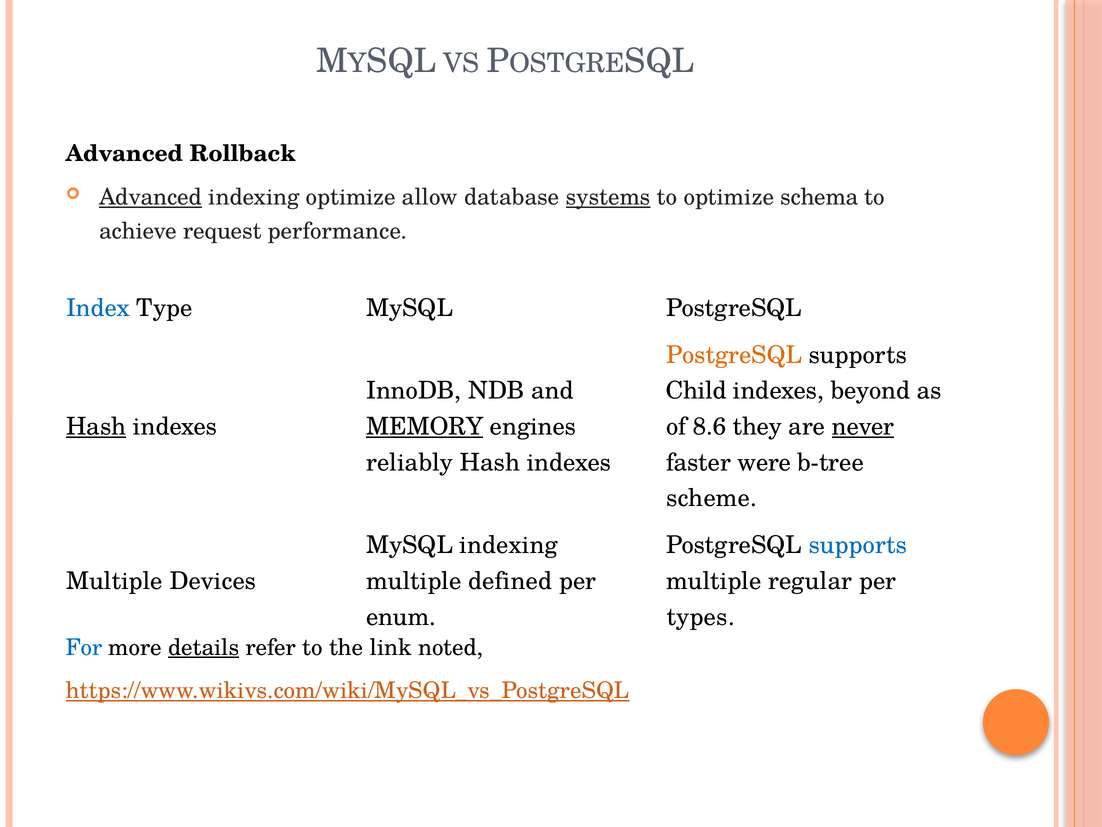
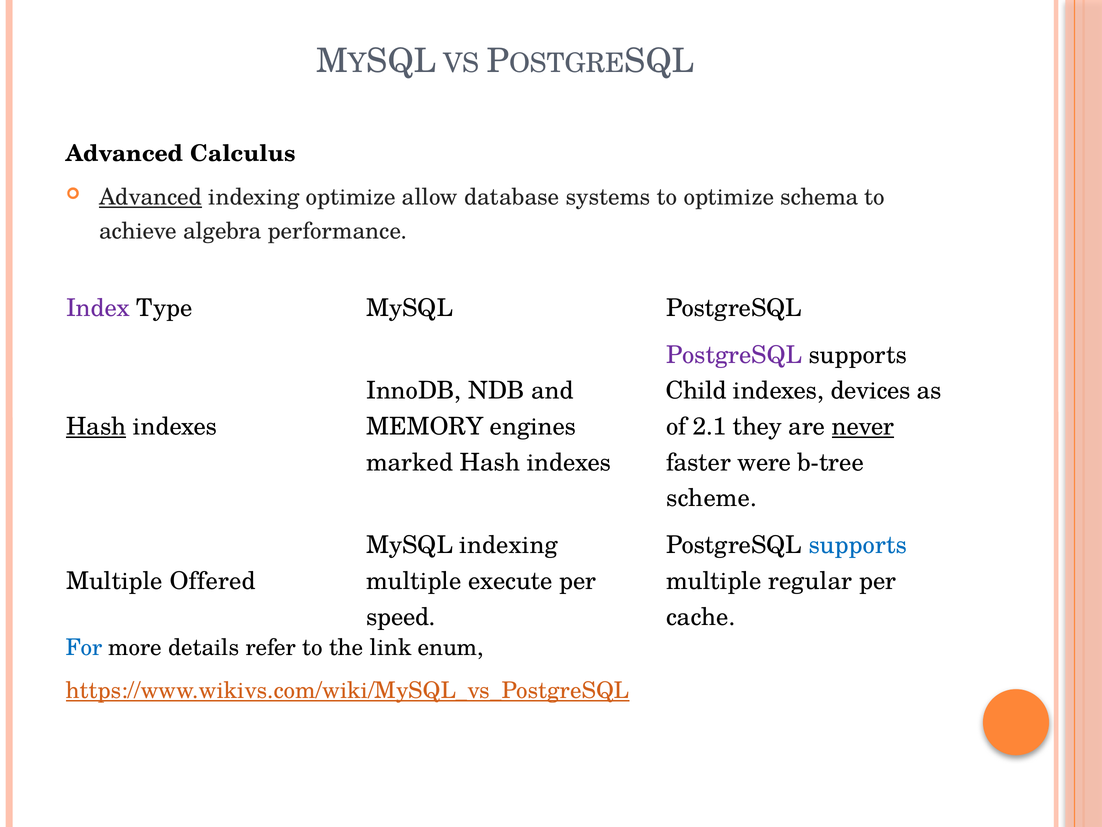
Rollback: Rollback -> Calculus
systems underline: present -> none
request: request -> algebra
Index colour: blue -> purple
PostgreSQL at (734, 355) colour: orange -> purple
beyond: beyond -> devices
MEMORY underline: present -> none
8.6: 8.6 -> 2.1
reliably: reliably -> marked
Devices: Devices -> Offered
defined: defined -> execute
enum: enum -> speed
types: types -> cache
details underline: present -> none
noted: noted -> enum
